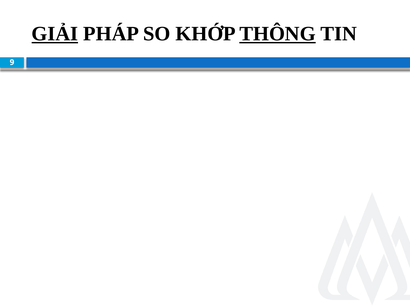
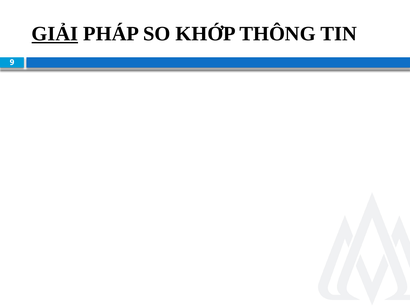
THÔNG underline: present -> none
